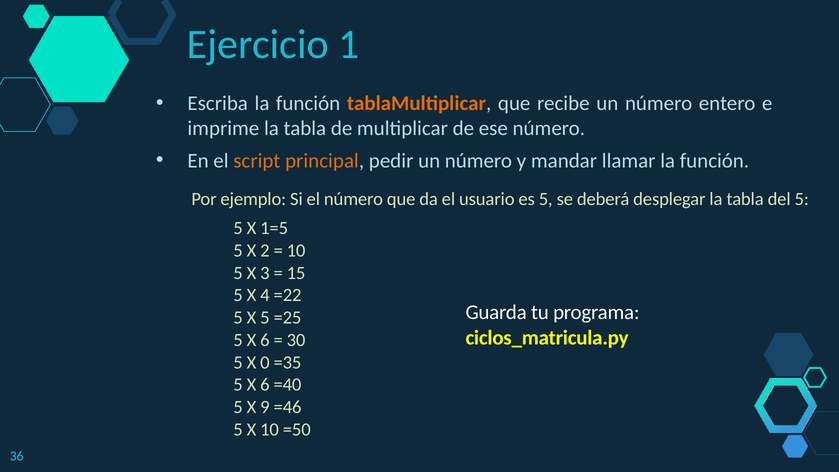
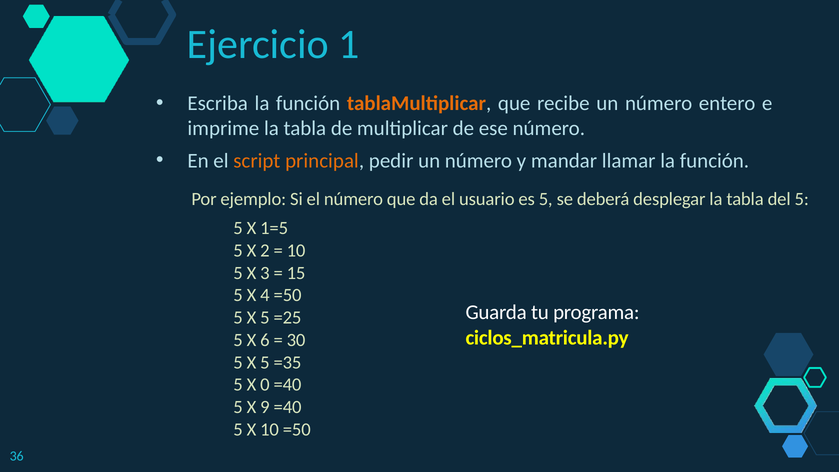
4 =22: =22 -> =50
0 at (265, 362): 0 -> 5
6 at (265, 385): 6 -> 0
9 =46: =46 -> =40
